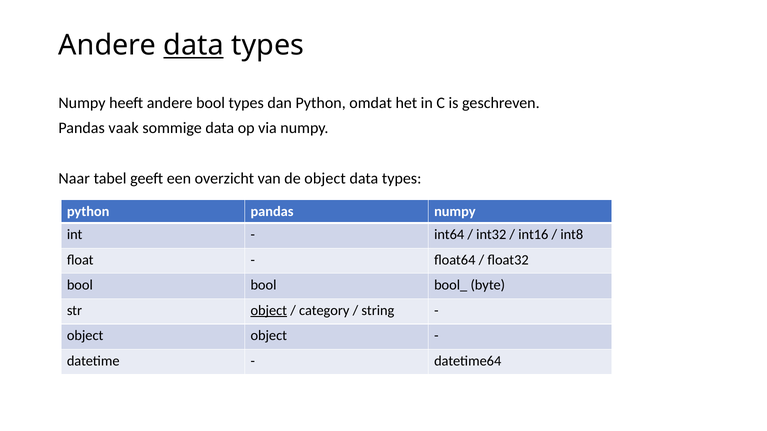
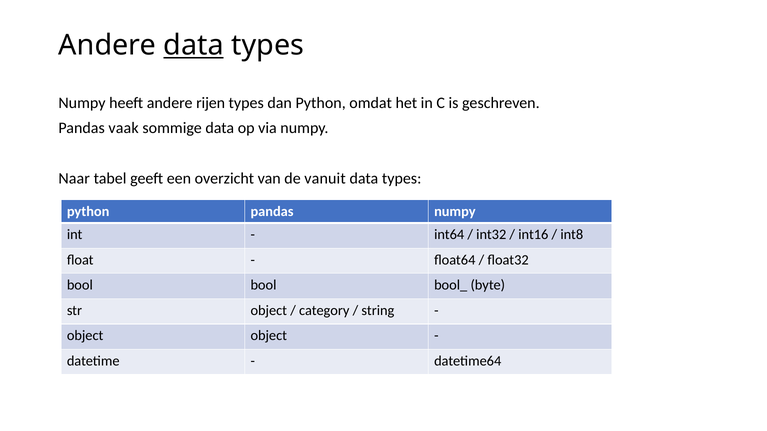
andere bool: bool -> rijen
de object: object -> vanuit
object at (269, 311) underline: present -> none
